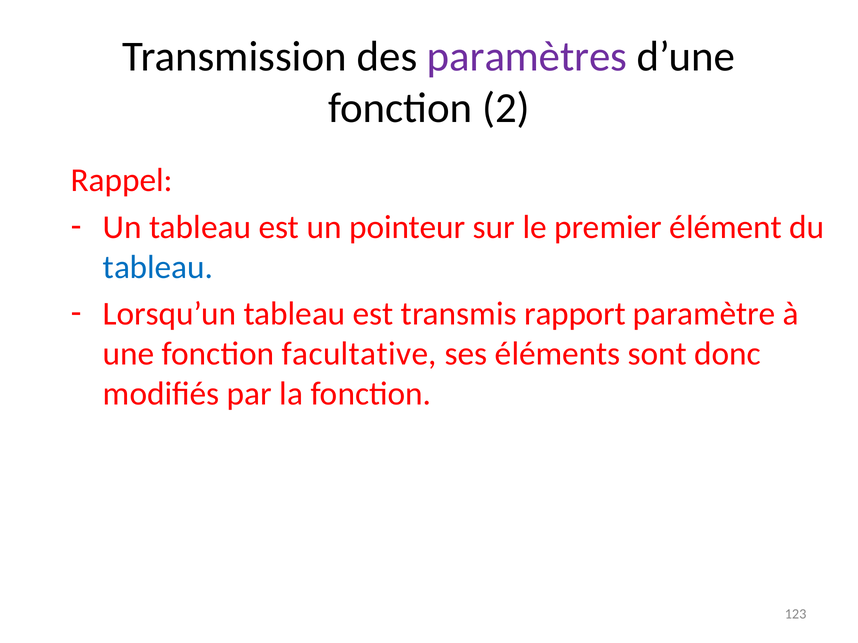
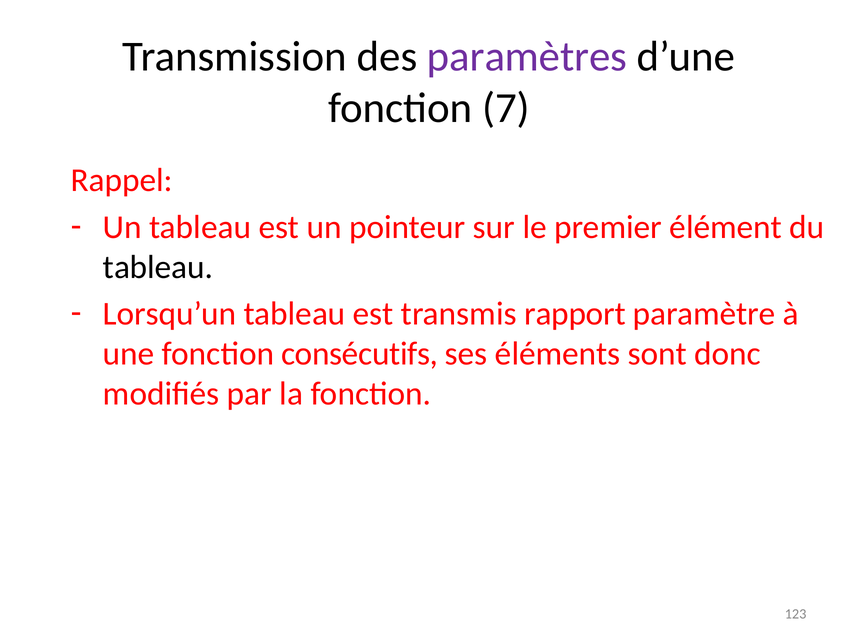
2: 2 -> 7
tableau at (158, 267) colour: blue -> black
facultative: facultative -> consécutifs
